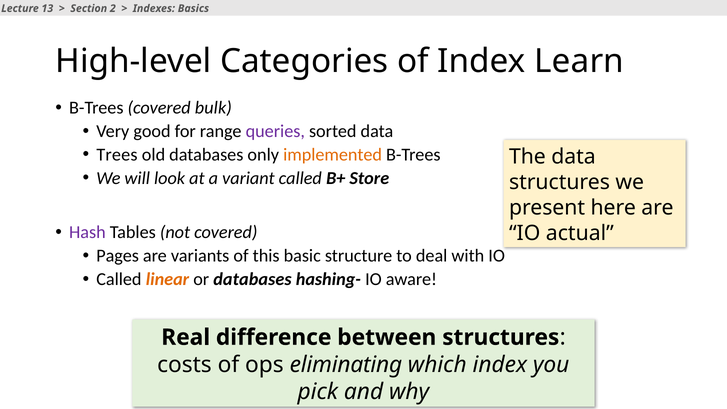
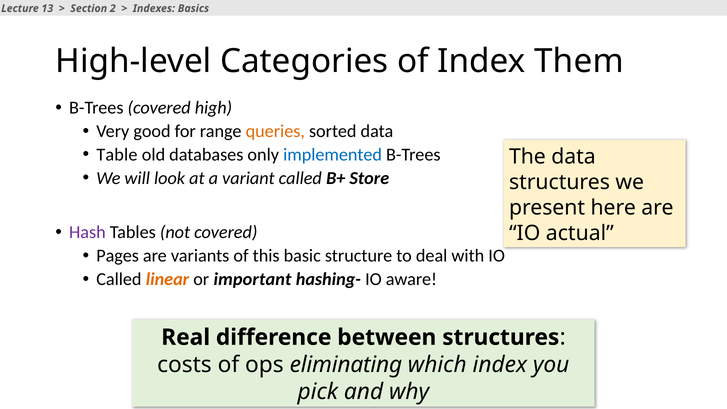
Learn: Learn -> Them
bulk: bulk -> high
queries colour: purple -> orange
Trees: Trees -> Table
implemented colour: orange -> blue
or databases: databases -> important
